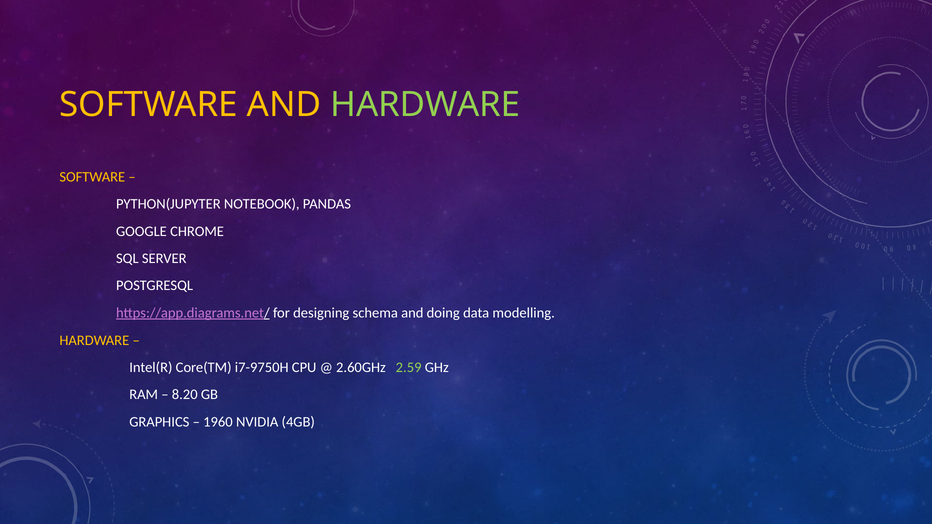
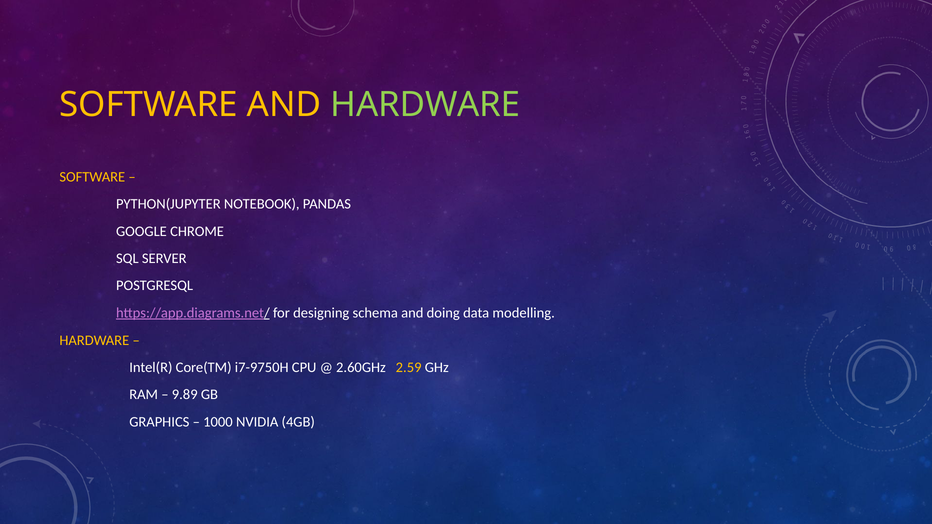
2.59 colour: light green -> yellow
8.20: 8.20 -> 9.89
1960: 1960 -> 1000
